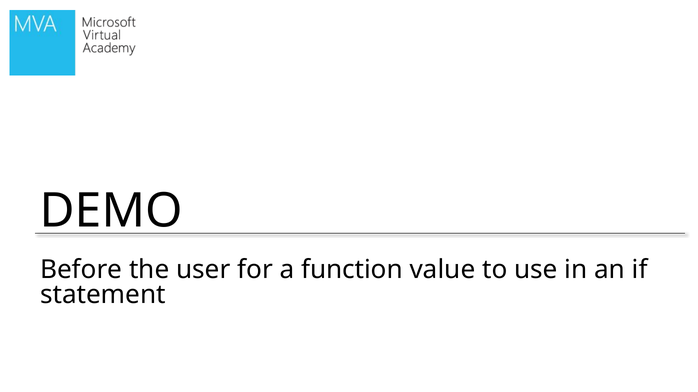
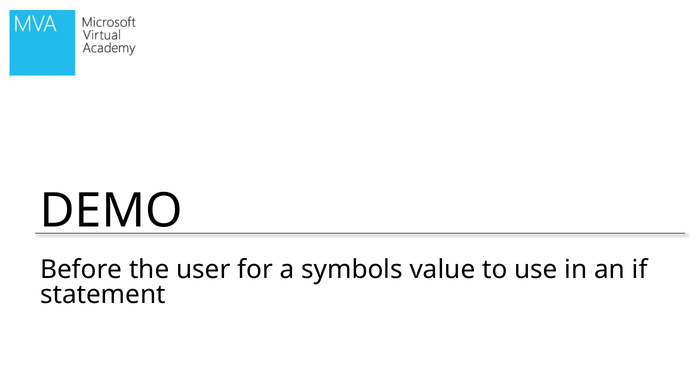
function: function -> symbols
